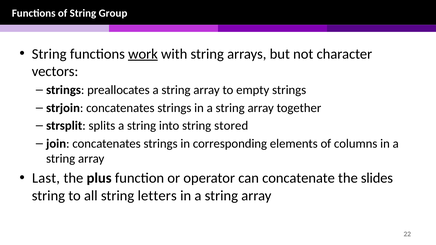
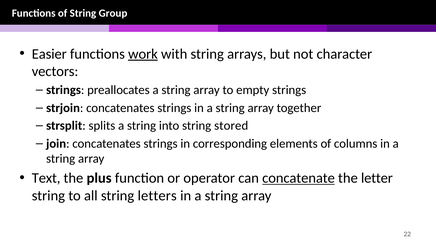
String at (49, 54): String -> Easier
Last: Last -> Text
concatenate underline: none -> present
slides: slides -> letter
